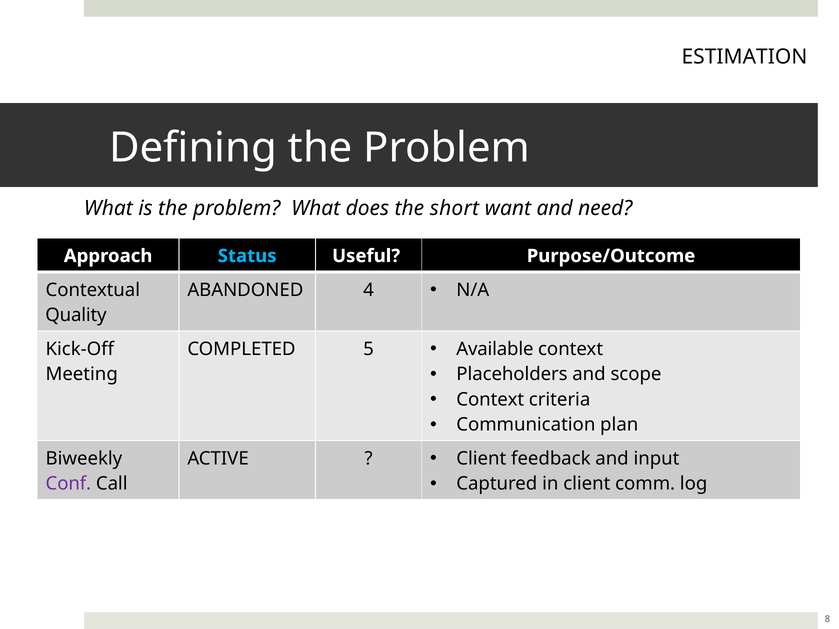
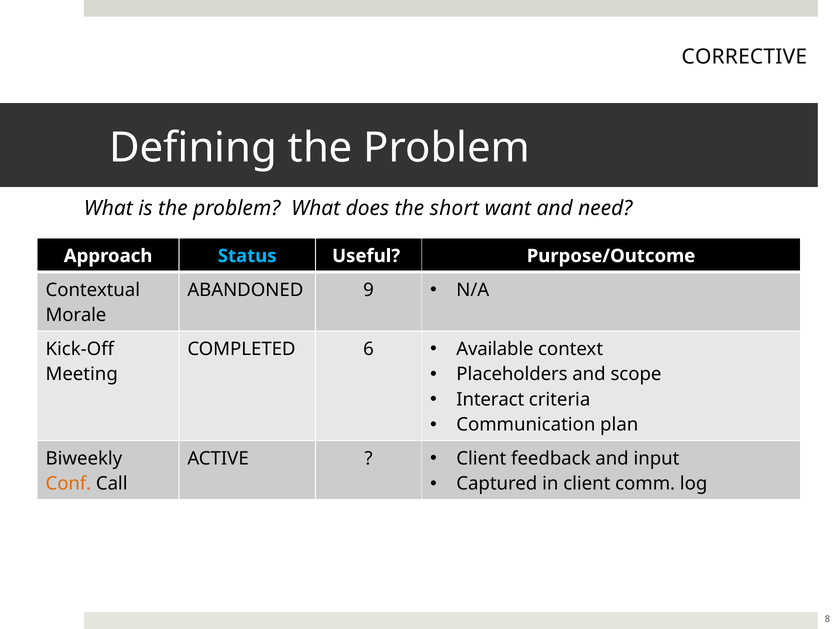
ESTIMATION: ESTIMATION -> CORRECTIVE
4: 4 -> 9
Quality: Quality -> Morale
5: 5 -> 6
Context at (490, 400): Context -> Interact
Conf colour: purple -> orange
